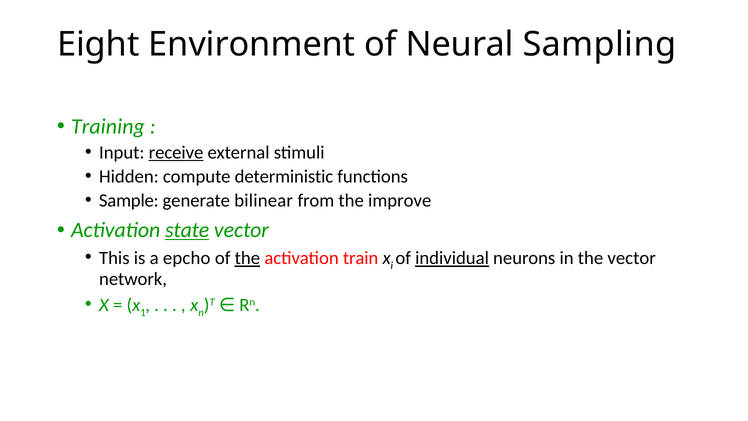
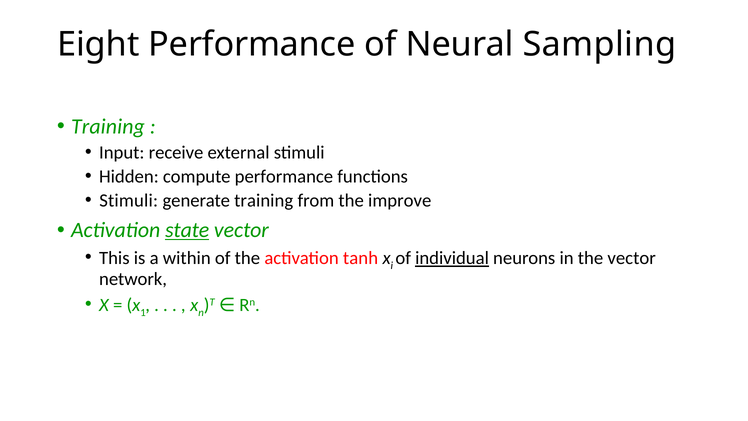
Eight Environment: Environment -> Performance
receive underline: present -> none
compute deterministic: deterministic -> performance
Sample at (129, 200): Sample -> Stimuli
generate bilinear: bilinear -> training
epcho: epcho -> within
the at (247, 258) underline: present -> none
train: train -> tanh
